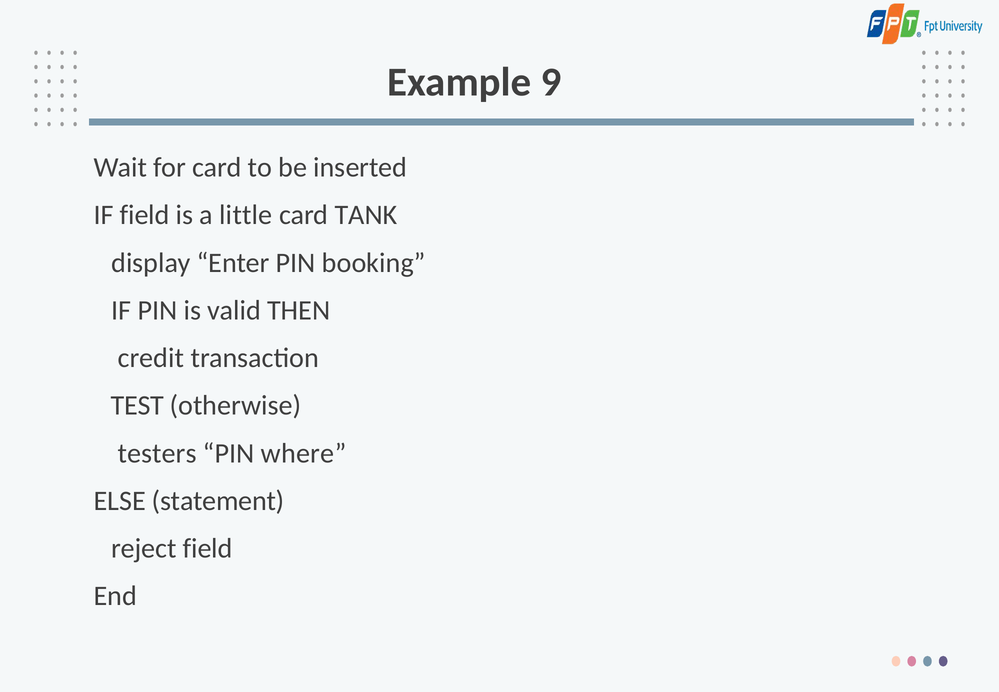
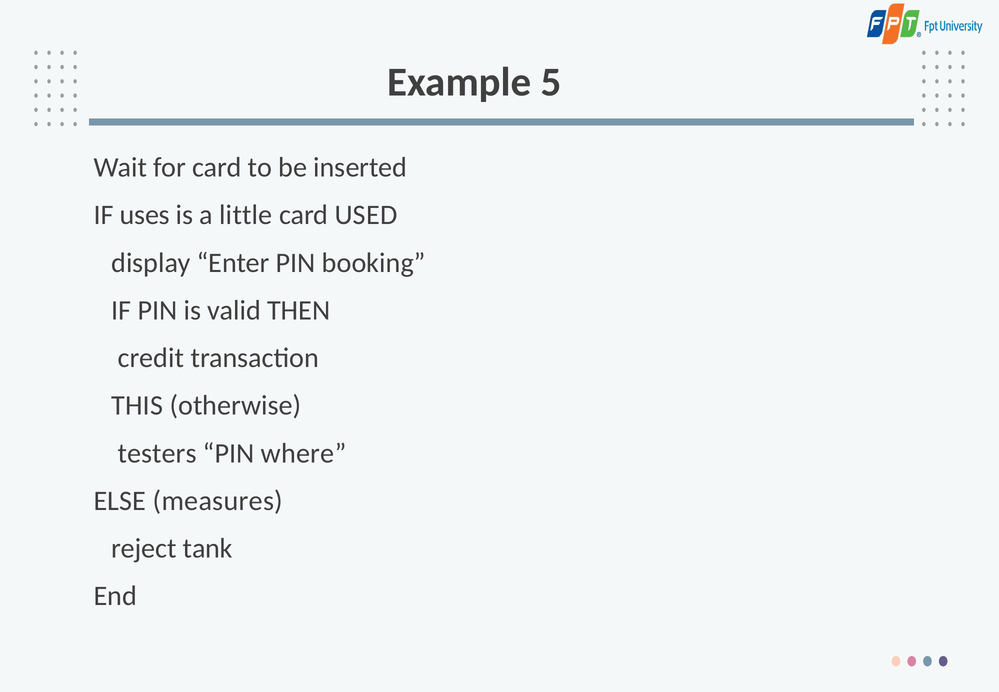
9: 9 -> 5
IF field: field -> uses
TANK: TANK -> USED
TEST: TEST -> THIS
statement: statement -> measures
reject field: field -> tank
